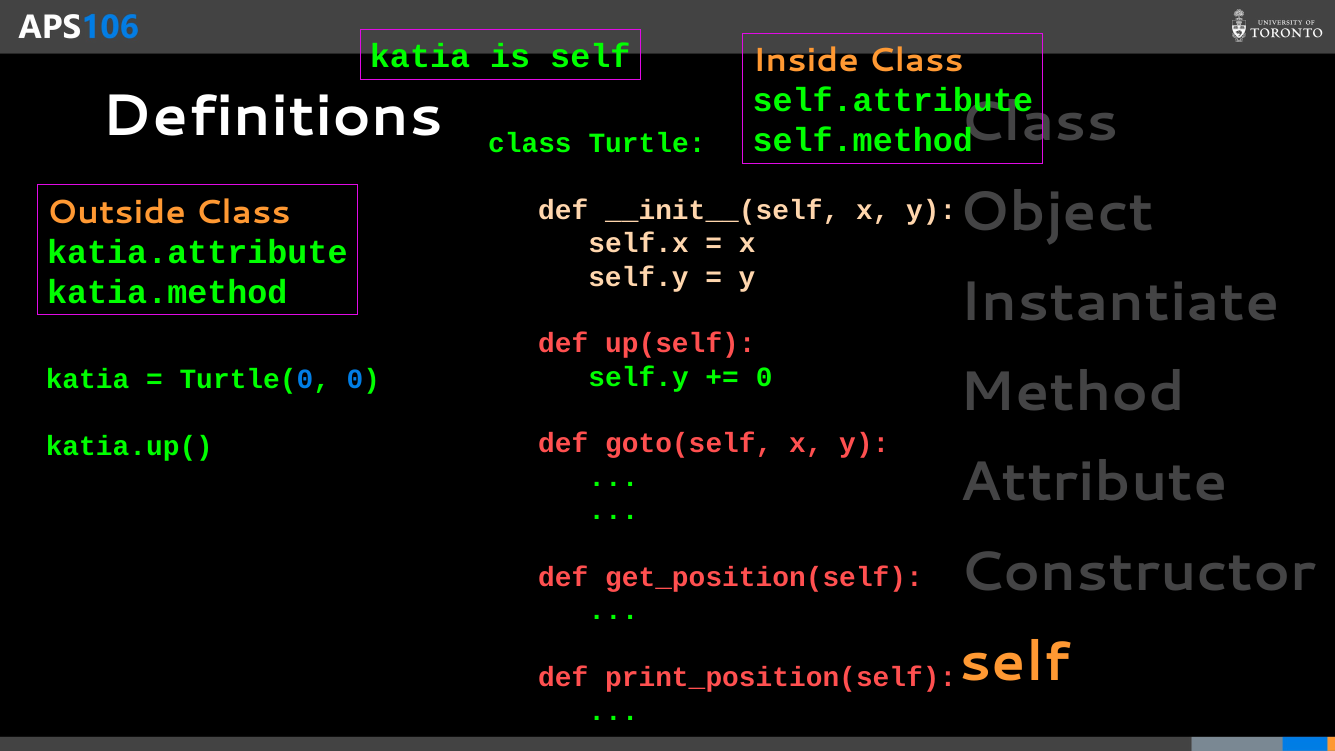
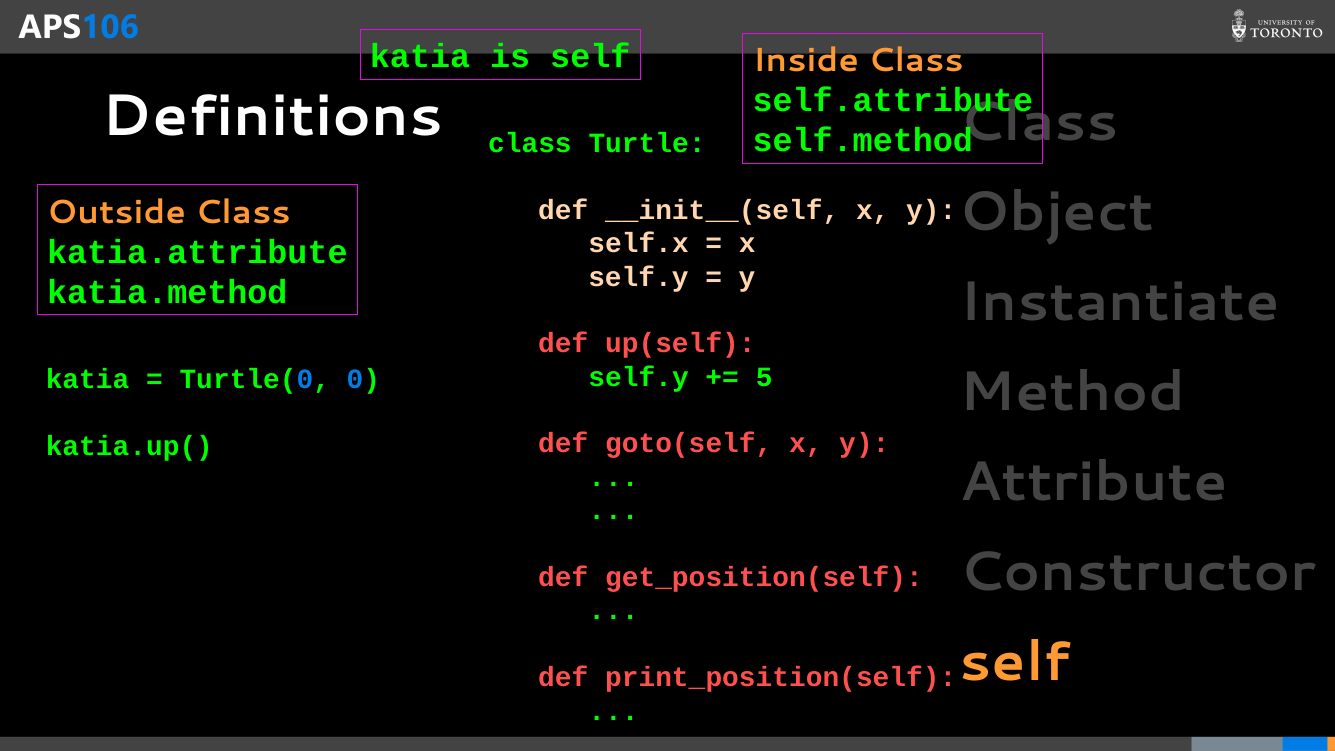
0 at (764, 377): 0 -> 5
